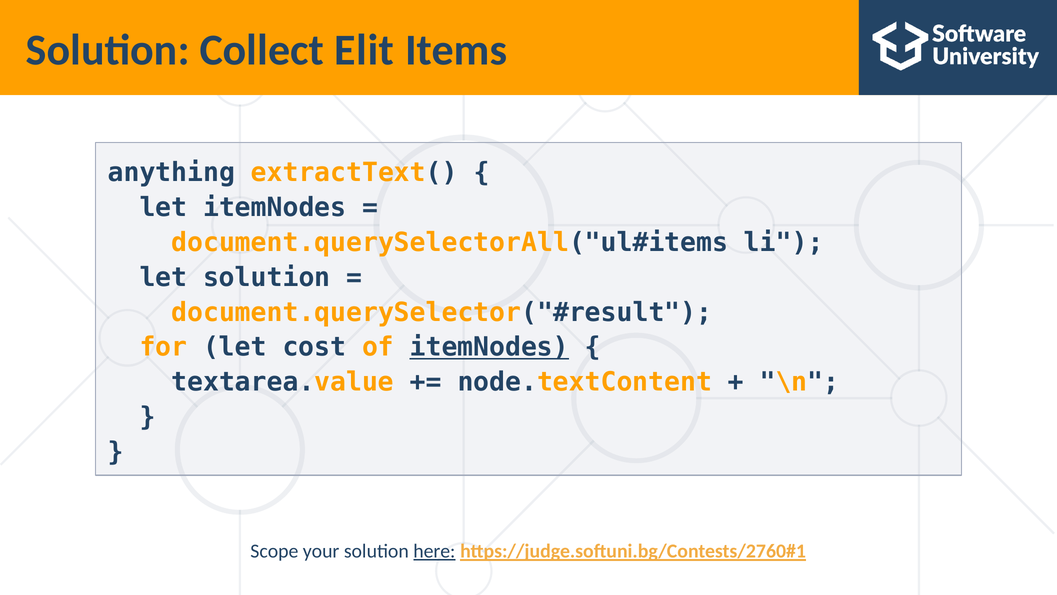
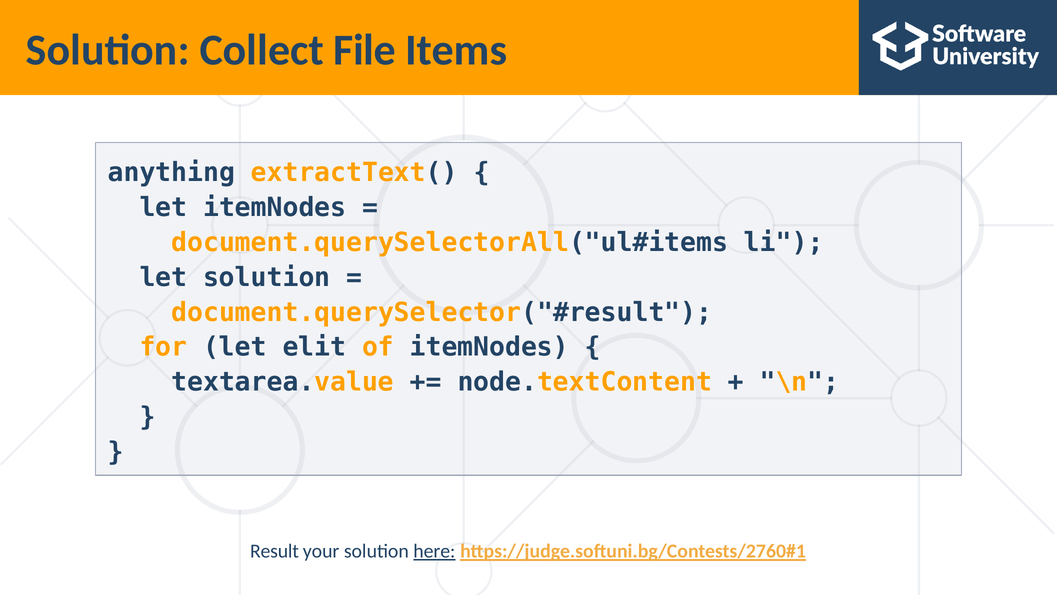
Elit: Elit -> File
cost: cost -> elit
itemNodes at (489, 347) underline: present -> none
Scope: Scope -> Result
